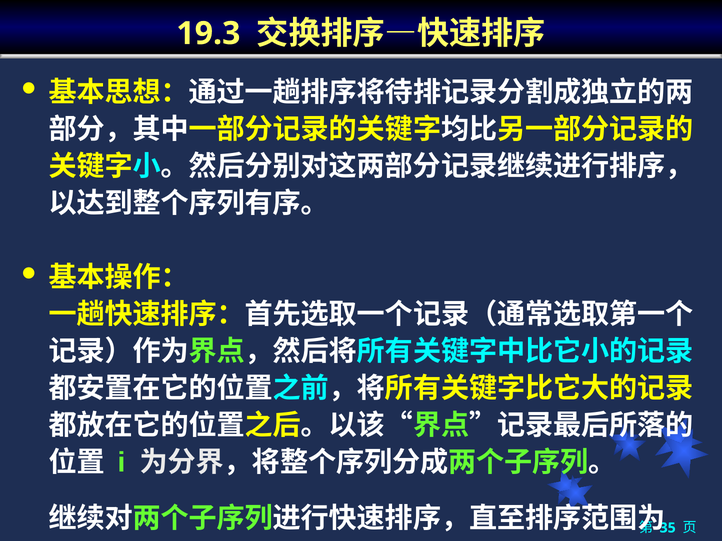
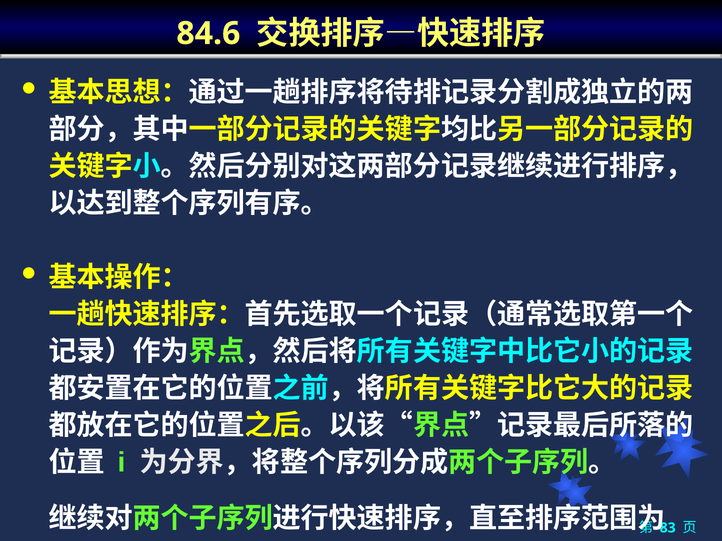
19.3: 19.3 -> 84.6
35: 35 -> 83
